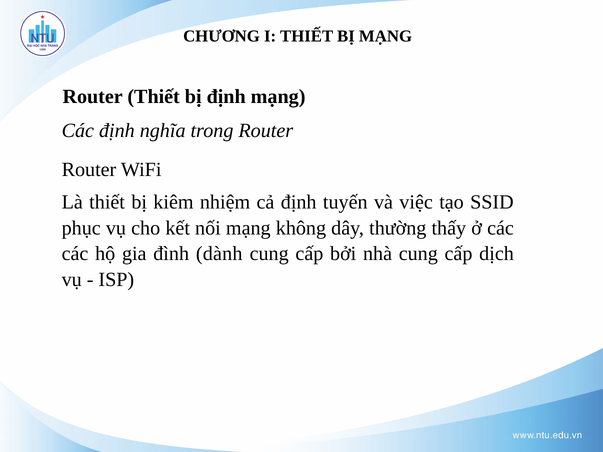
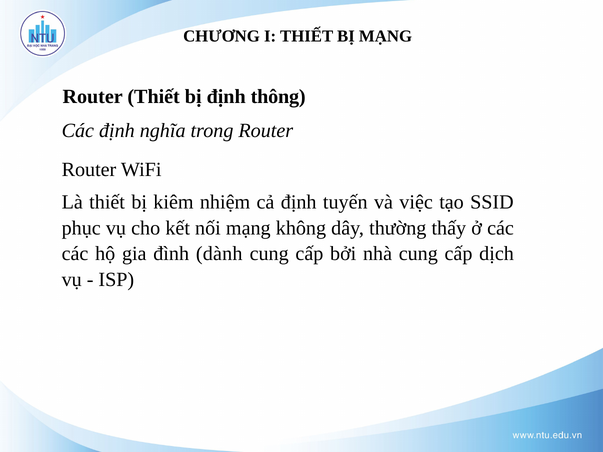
định mạng: mạng -> thông
